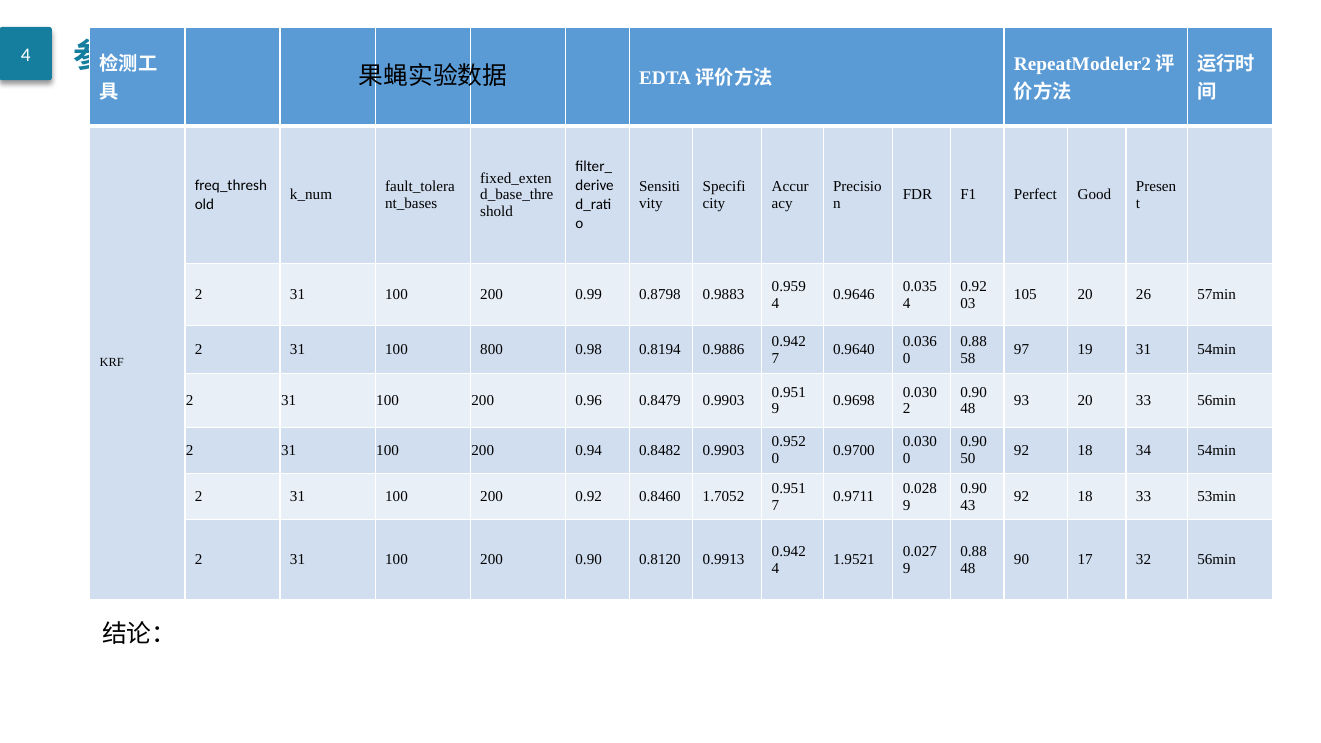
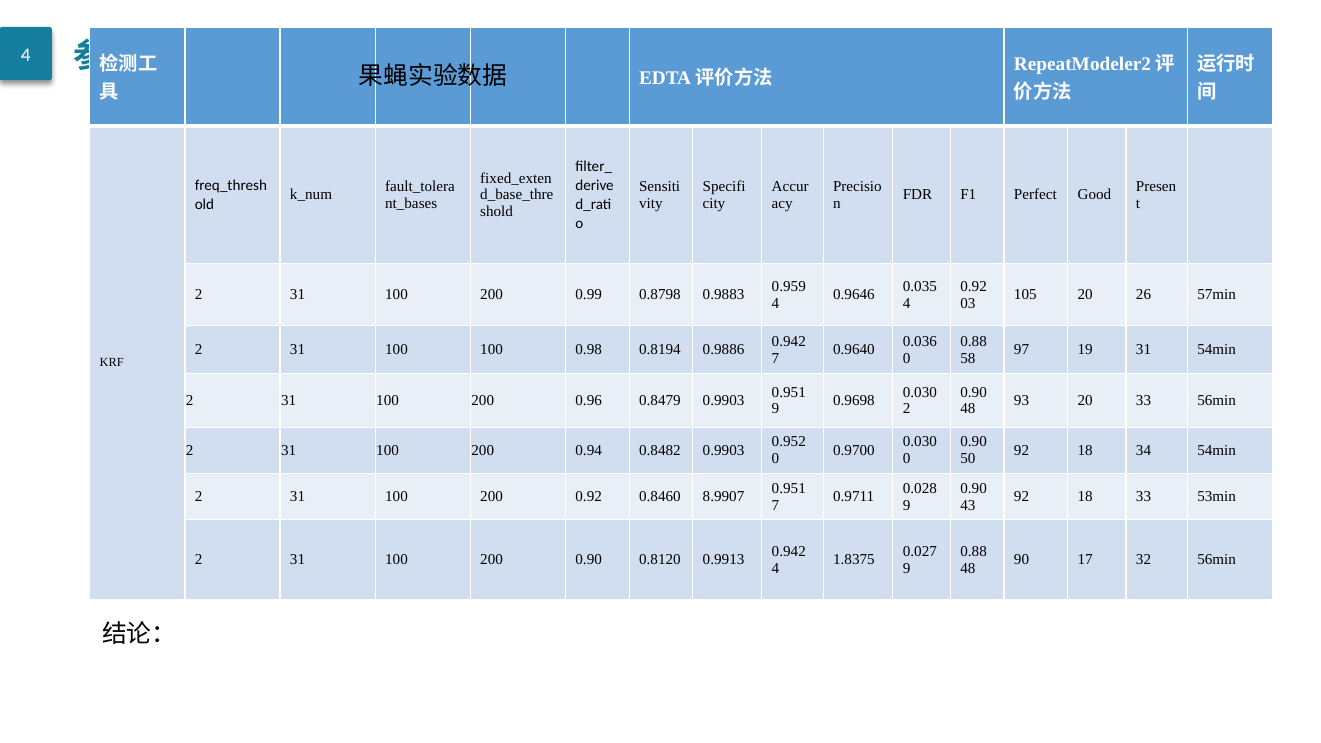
100 800: 800 -> 100
1.7052: 1.7052 -> 8.9907
1.9521: 1.9521 -> 1.8375
